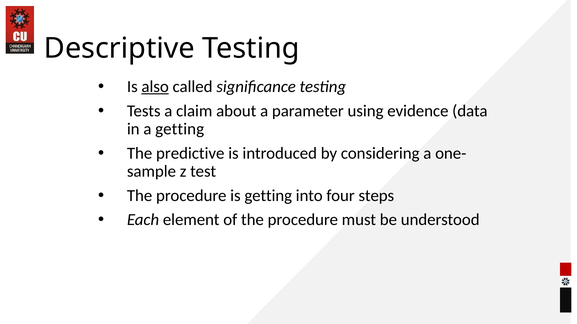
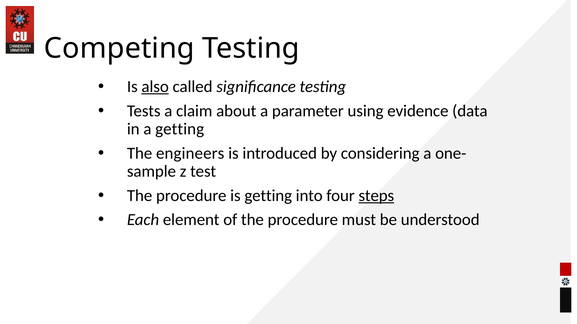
Descriptive: Descriptive -> Competing
predictive: predictive -> engineers
steps underline: none -> present
